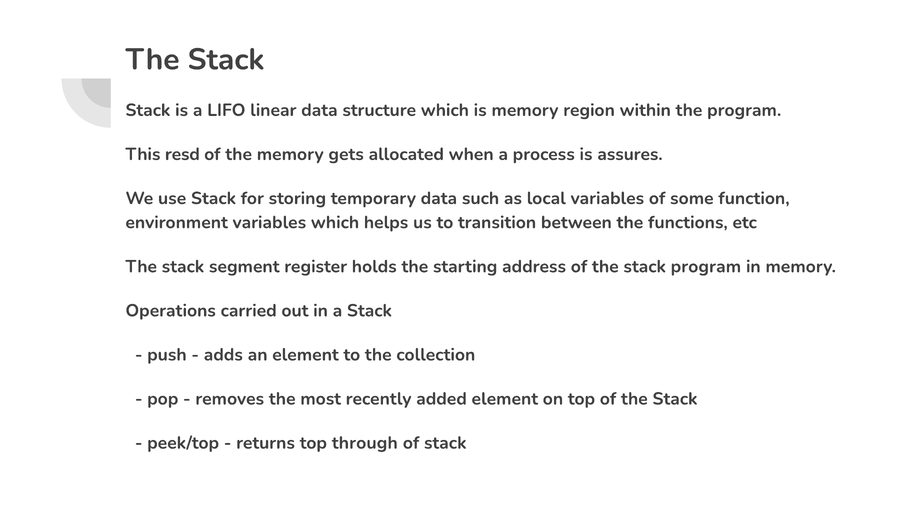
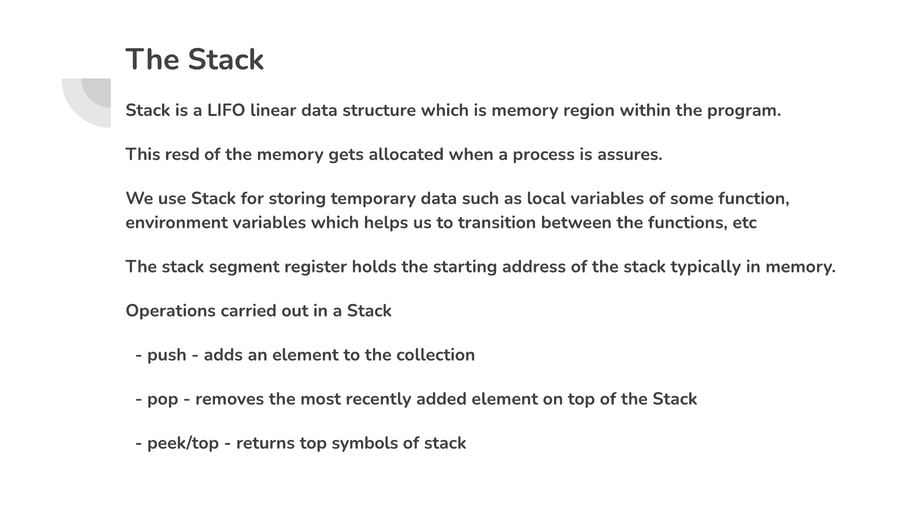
stack program: program -> typically
through: through -> symbols
